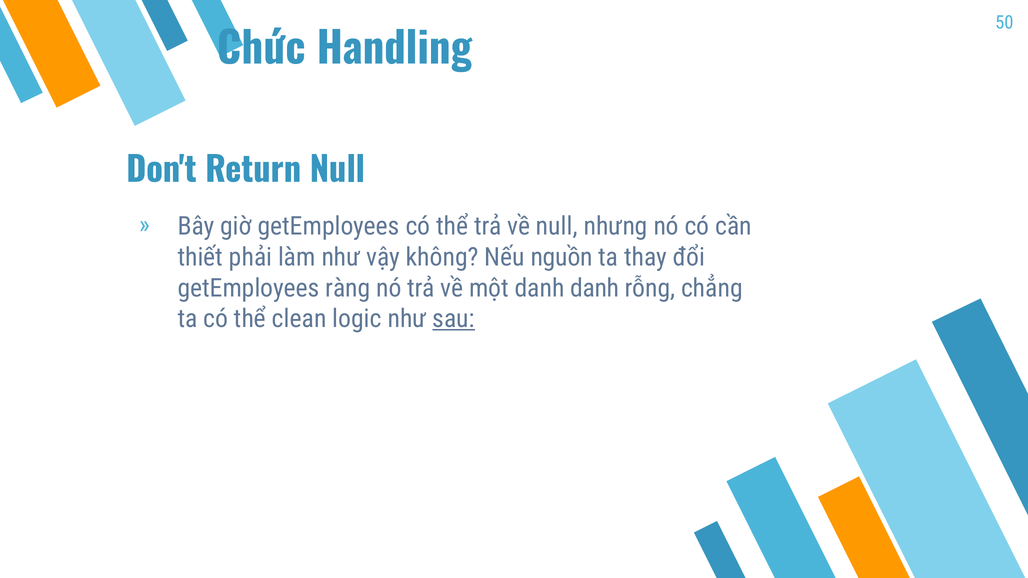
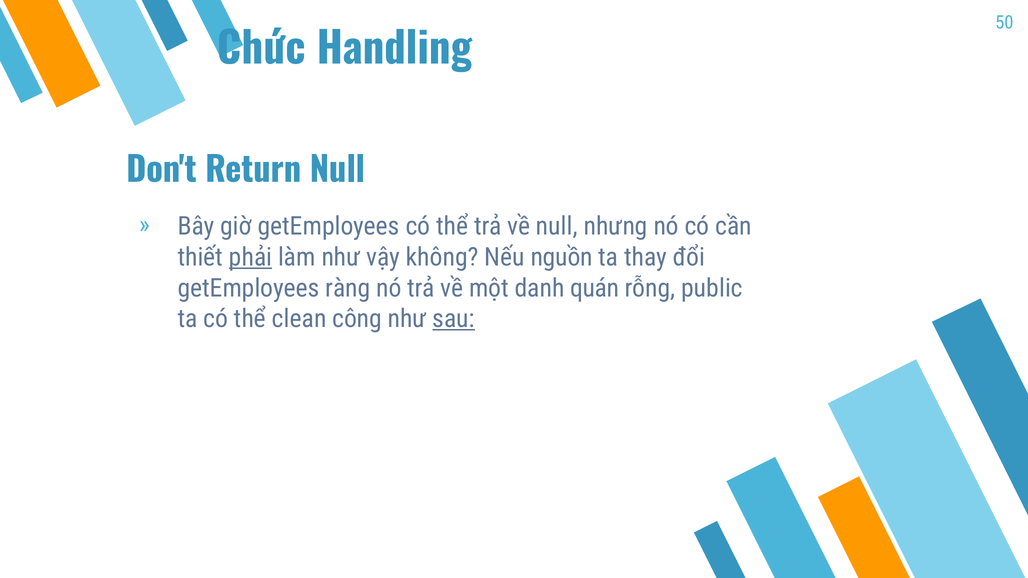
phải underline: none -> present
danh danh: danh -> quán
chẳng: chẳng -> public
logic: logic -> công
